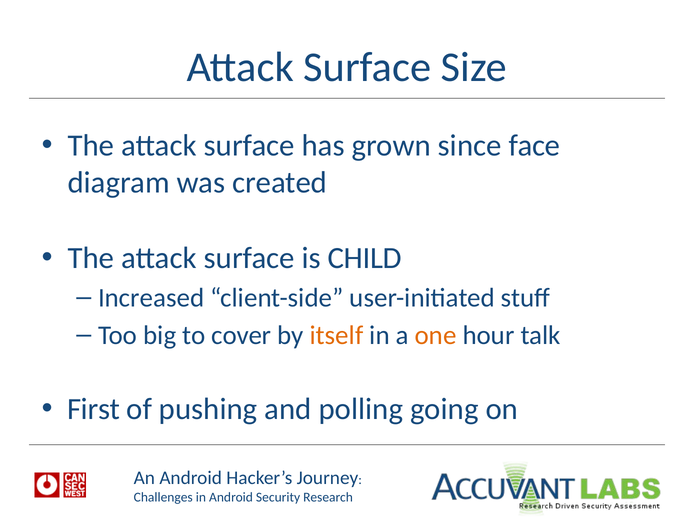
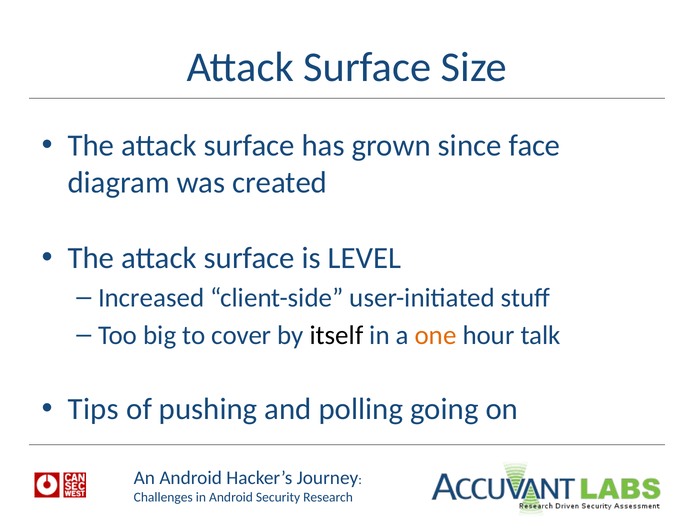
CHILD: CHILD -> LEVEL
itself colour: orange -> black
First: First -> Tips
